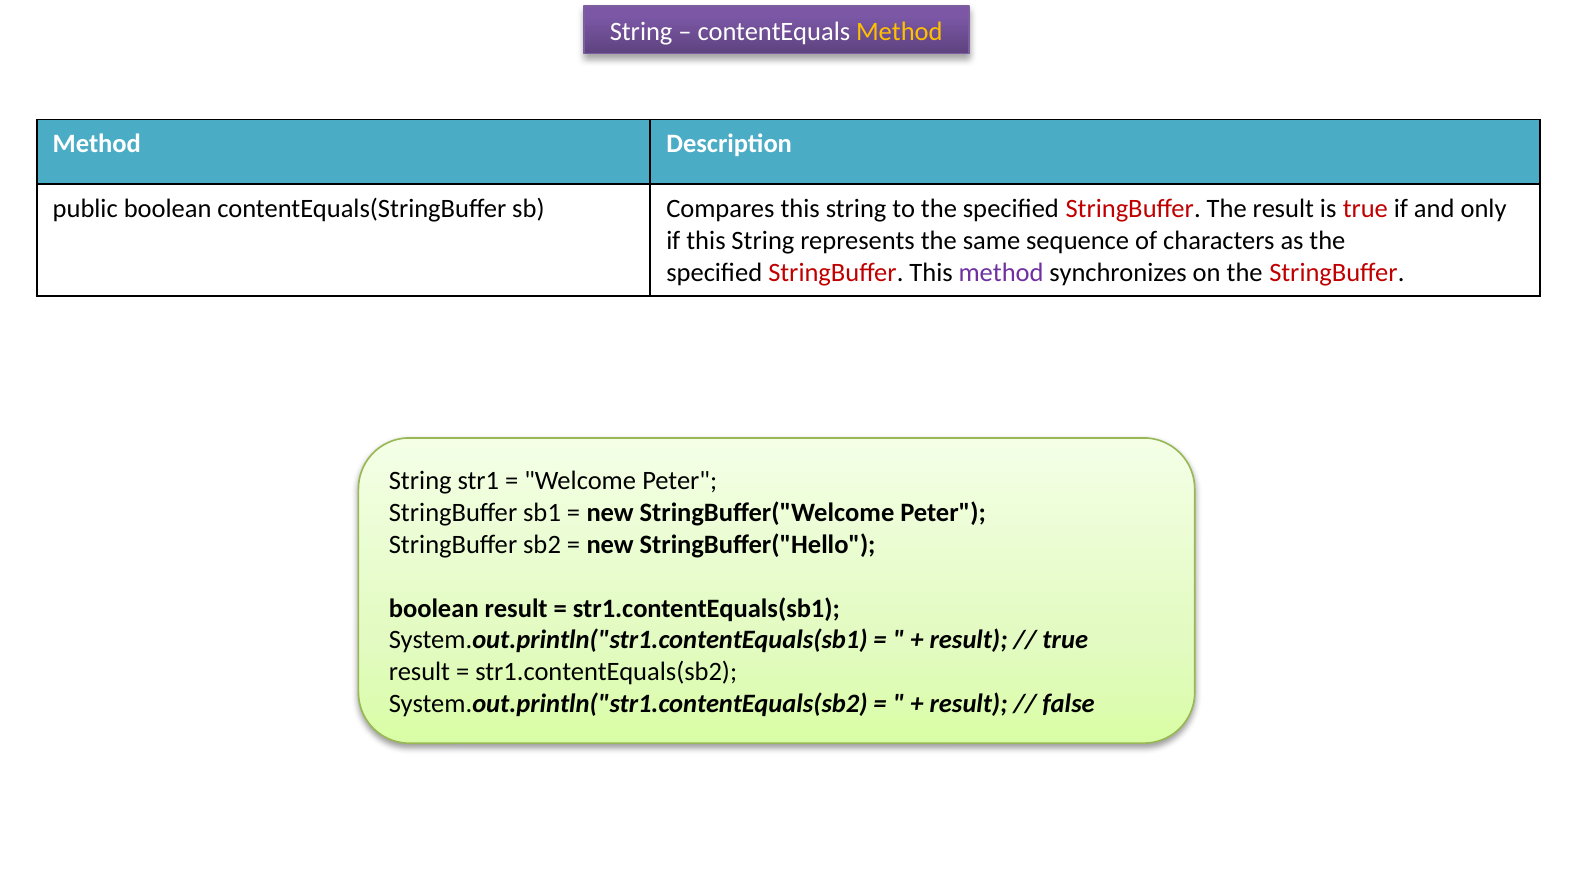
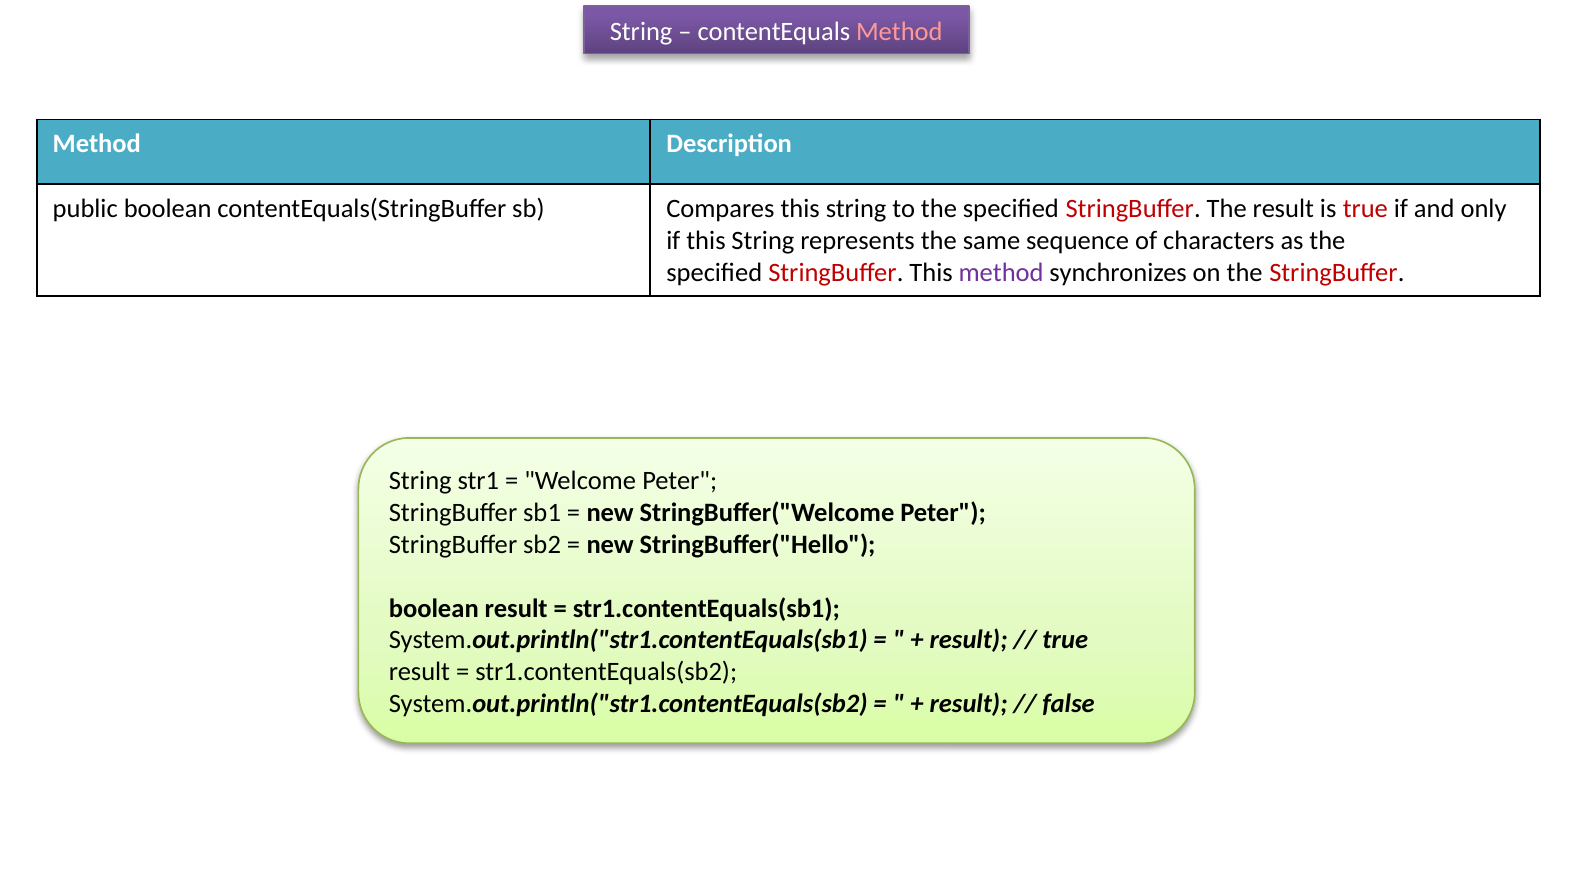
Method at (899, 32) colour: yellow -> pink
